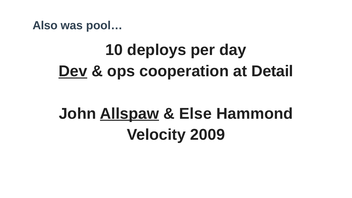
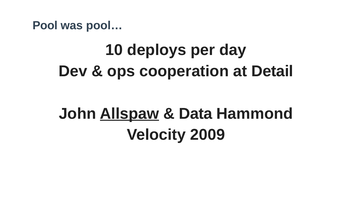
Also: Also -> Pool
Dev underline: present -> none
Else: Else -> Data
